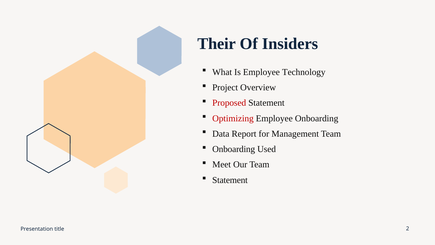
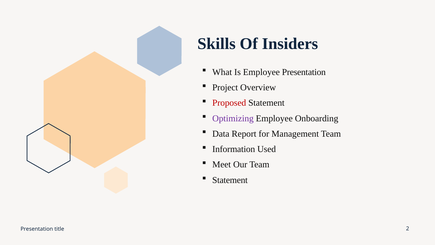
Their: Their -> Skills
Employee Technology: Technology -> Presentation
Optimizing colour: red -> purple
Onboarding at (234, 149): Onboarding -> Information
